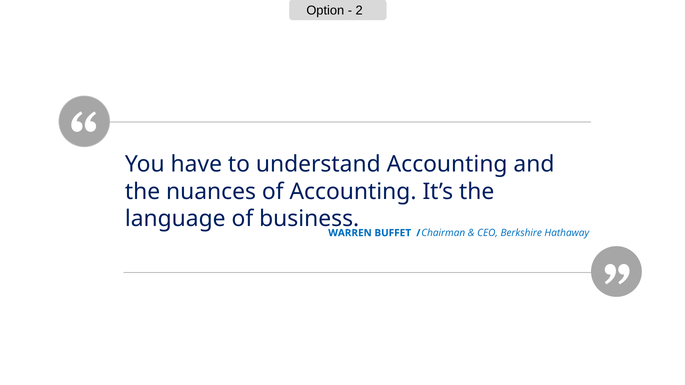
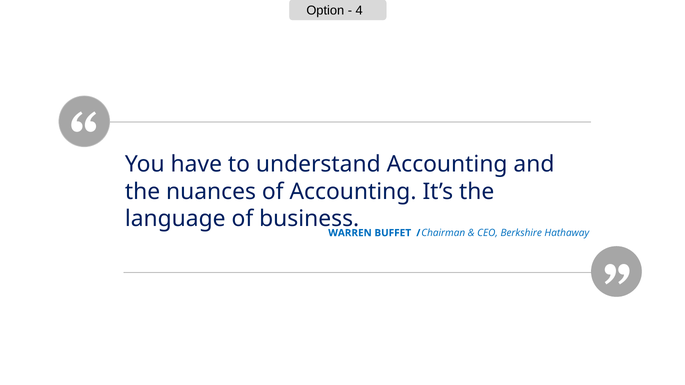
2: 2 -> 4
